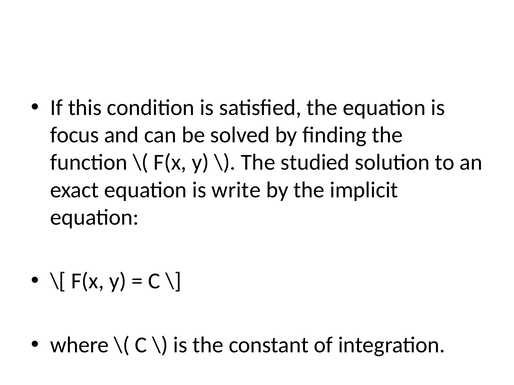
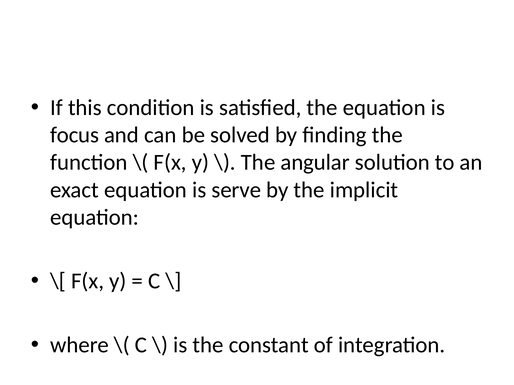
studied: studied -> angular
write: write -> serve
